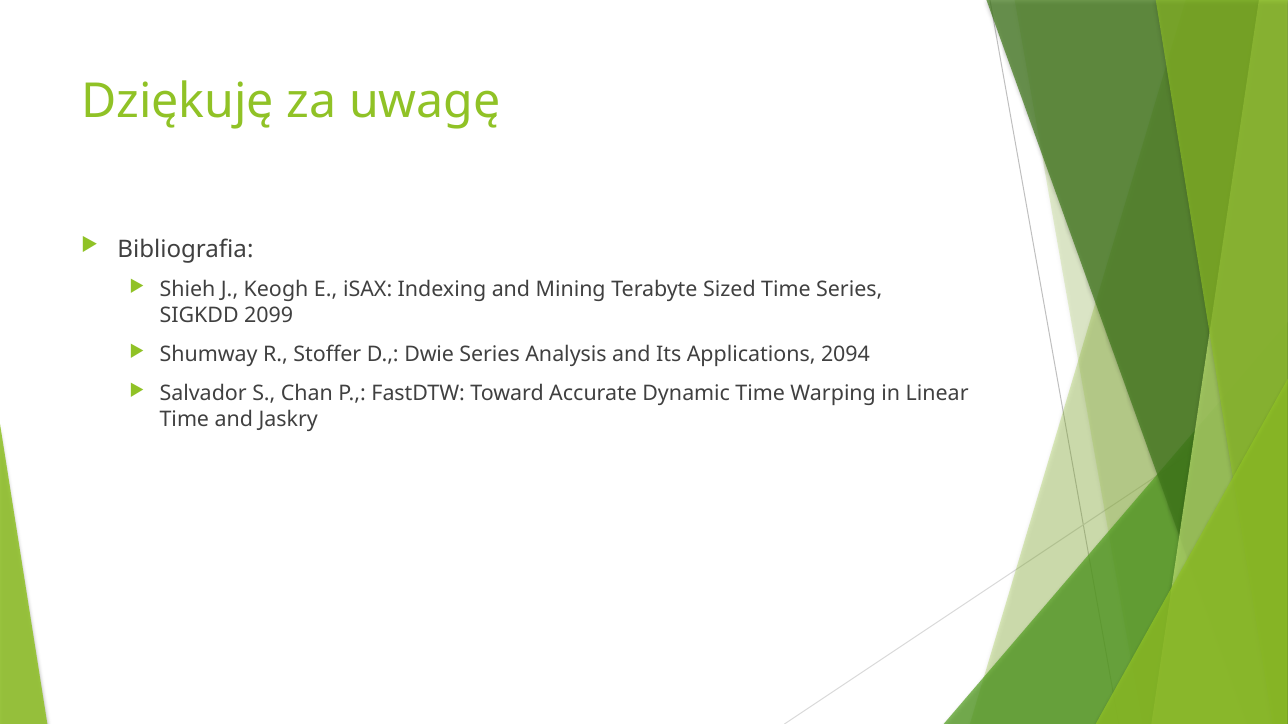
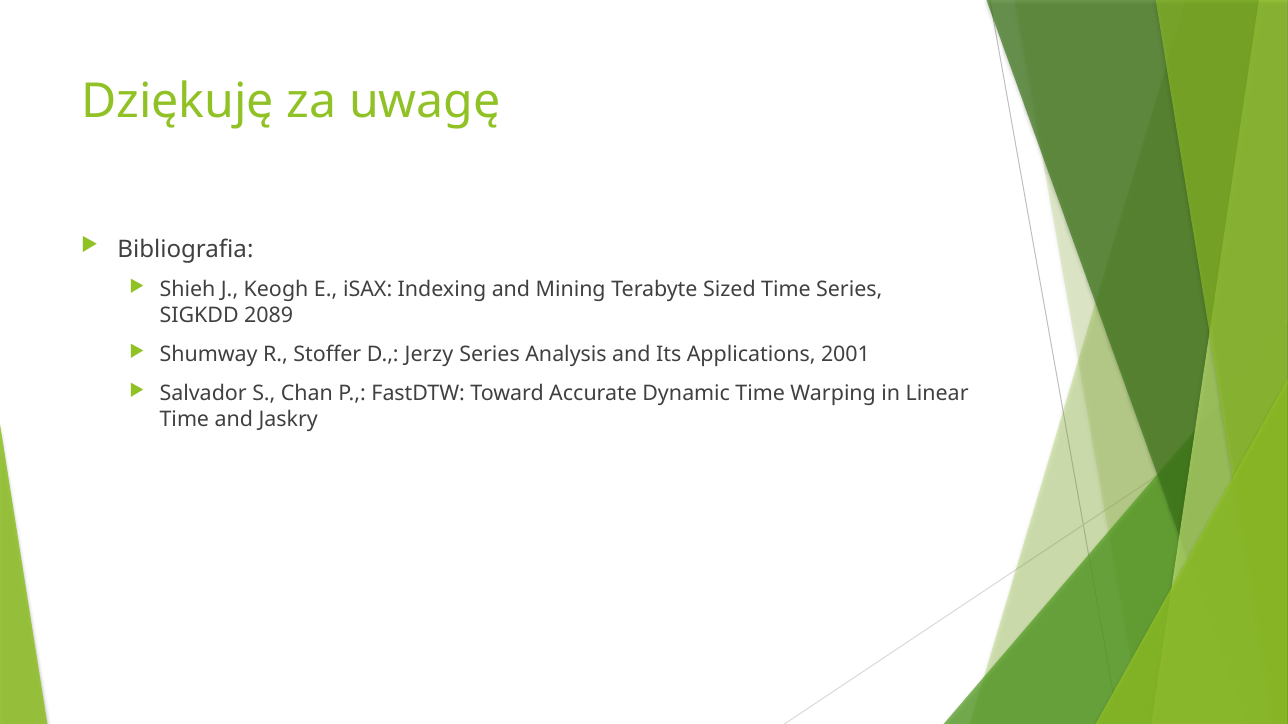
2099: 2099 -> 2089
Dwie: Dwie -> Jerzy
2094: 2094 -> 2001
